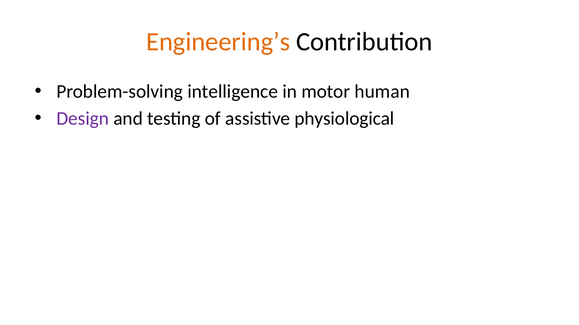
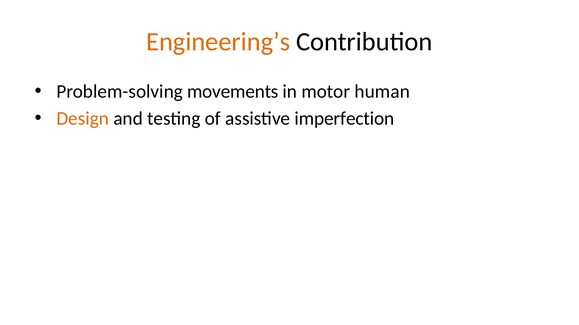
intelligence: intelligence -> movements
Design colour: purple -> orange
physiological: physiological -> imperfection
